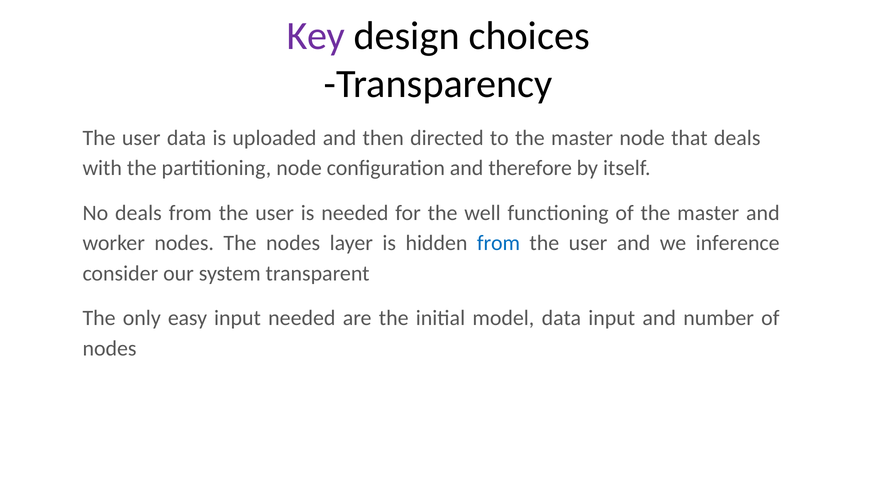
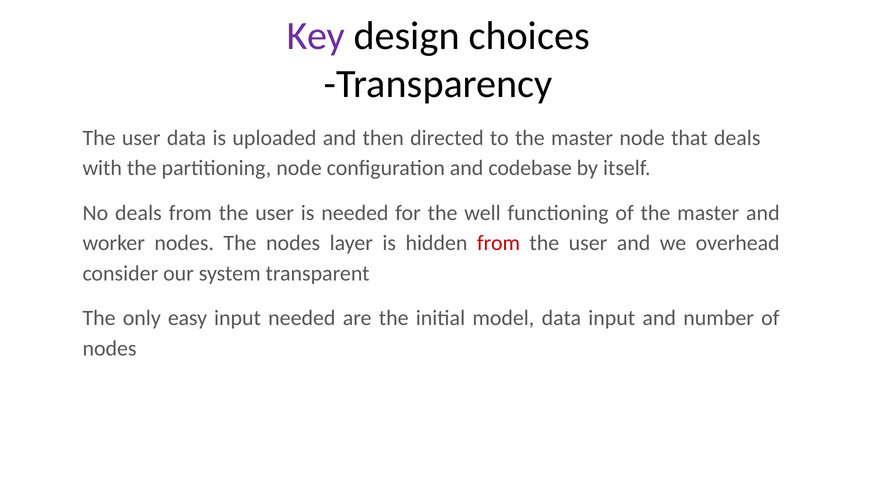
therefore: therefore -> codebase
from at (498, 243) colour: blue -> red
inference: inference -> overhead
